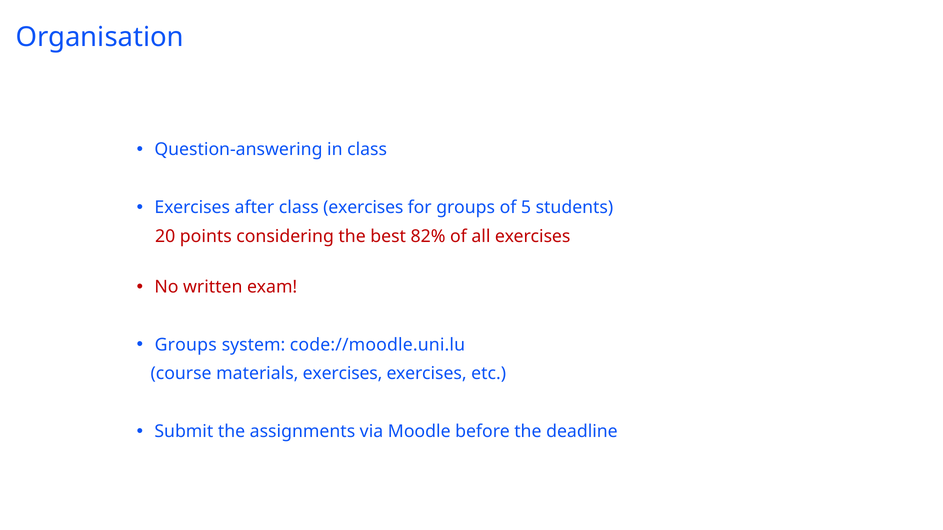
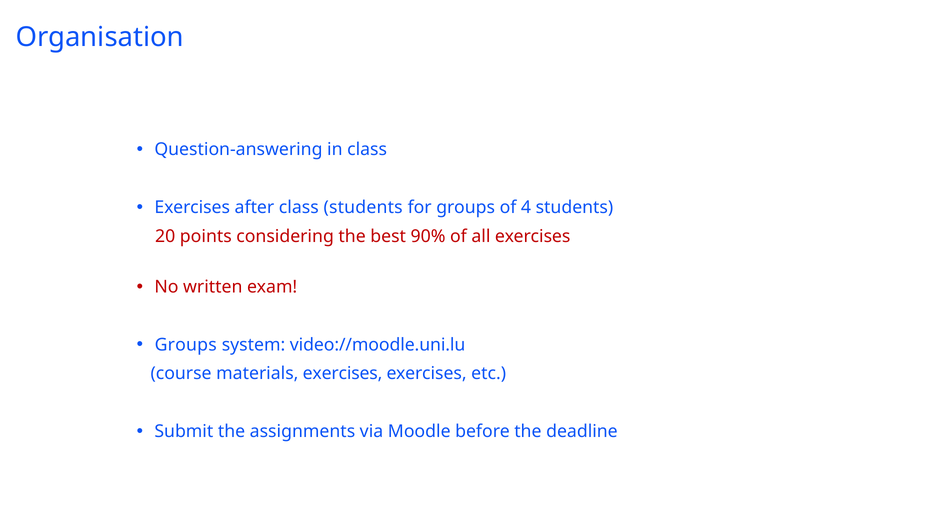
class exercises: exercises -> students
5: 5 -> 4
82%: 82% -> 90%
code://moodle.uni.lu: code://moodle.uni.lu -> video://moodle.uni.lu
